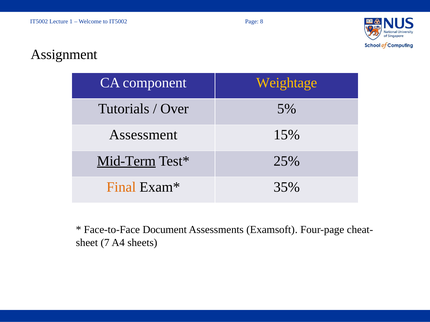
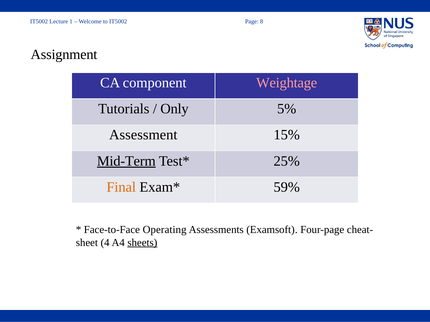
Weightage colour: yellow -> pink
Over: Over -> Only
35%: 35% -> 59%
Document: Document -> Operating
7: 7 -> 4
sheets underline: none -> present
